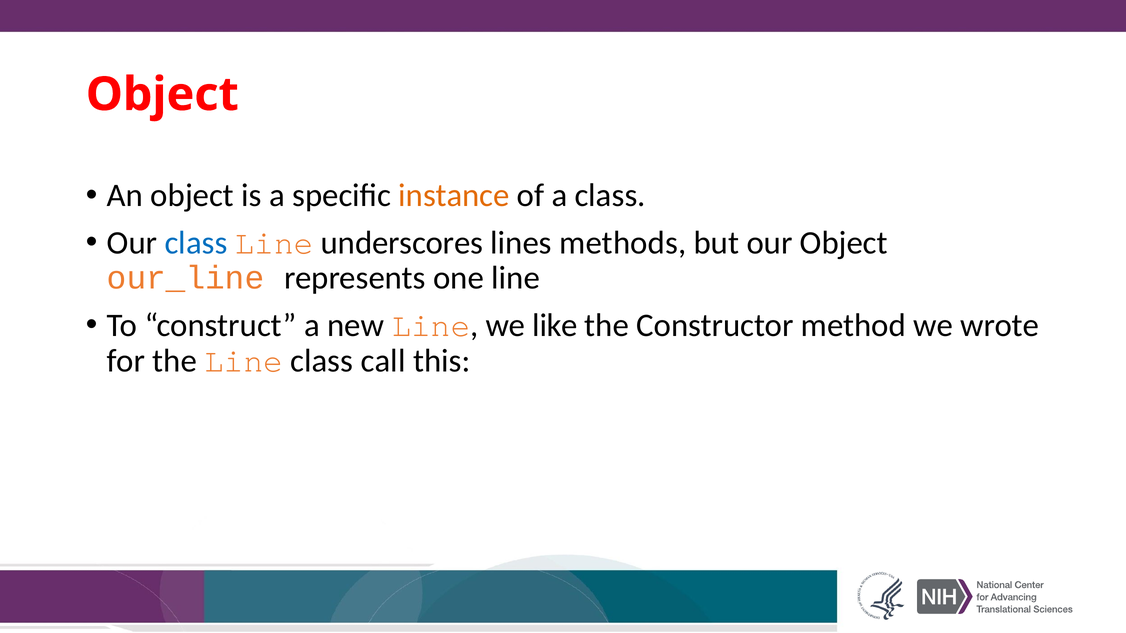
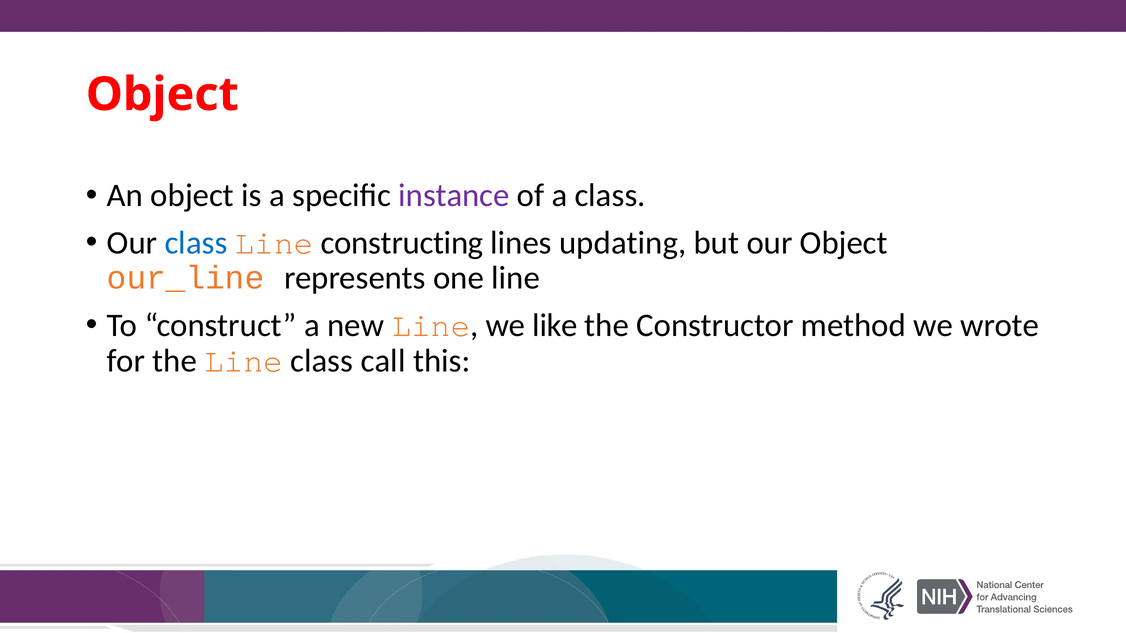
instance colour: orange -> purple
underscores: underscores -> constructing
methods: methods -> updating
